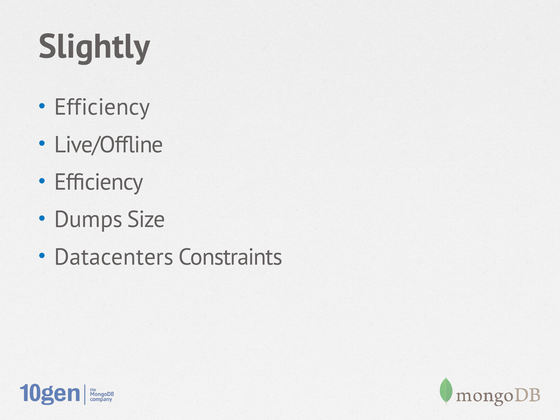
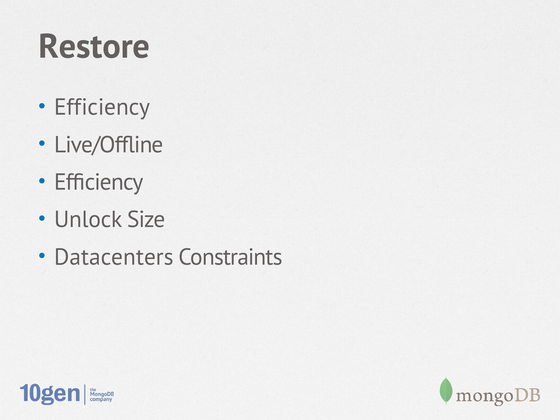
Slightly: Slightly -> Restore
Dumps: Dumps -> Unlock
